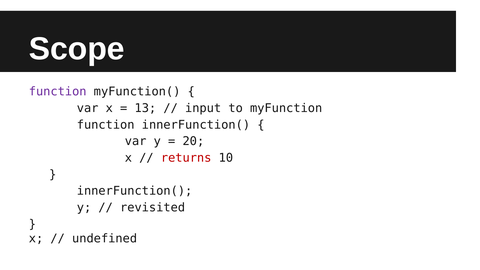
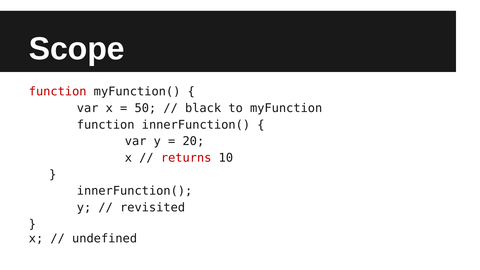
function at (58, 92) colour: purple -> red
13: 13 -> 50
input: input -> black
